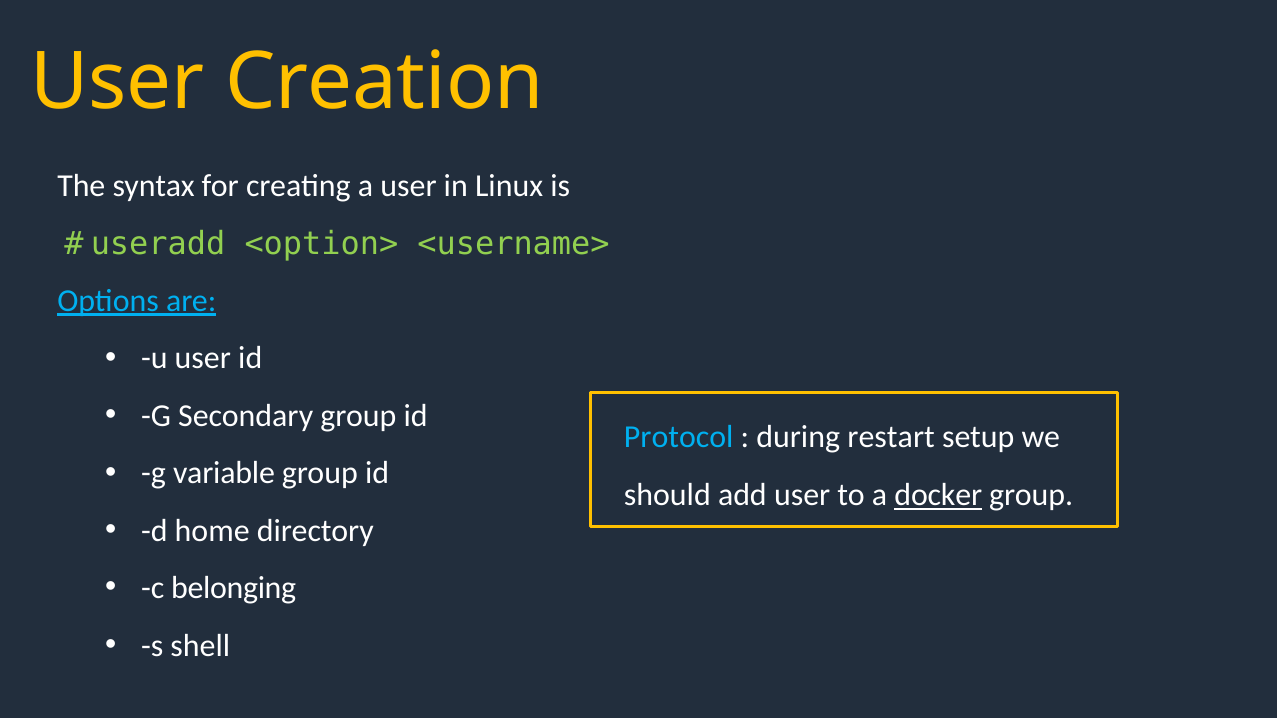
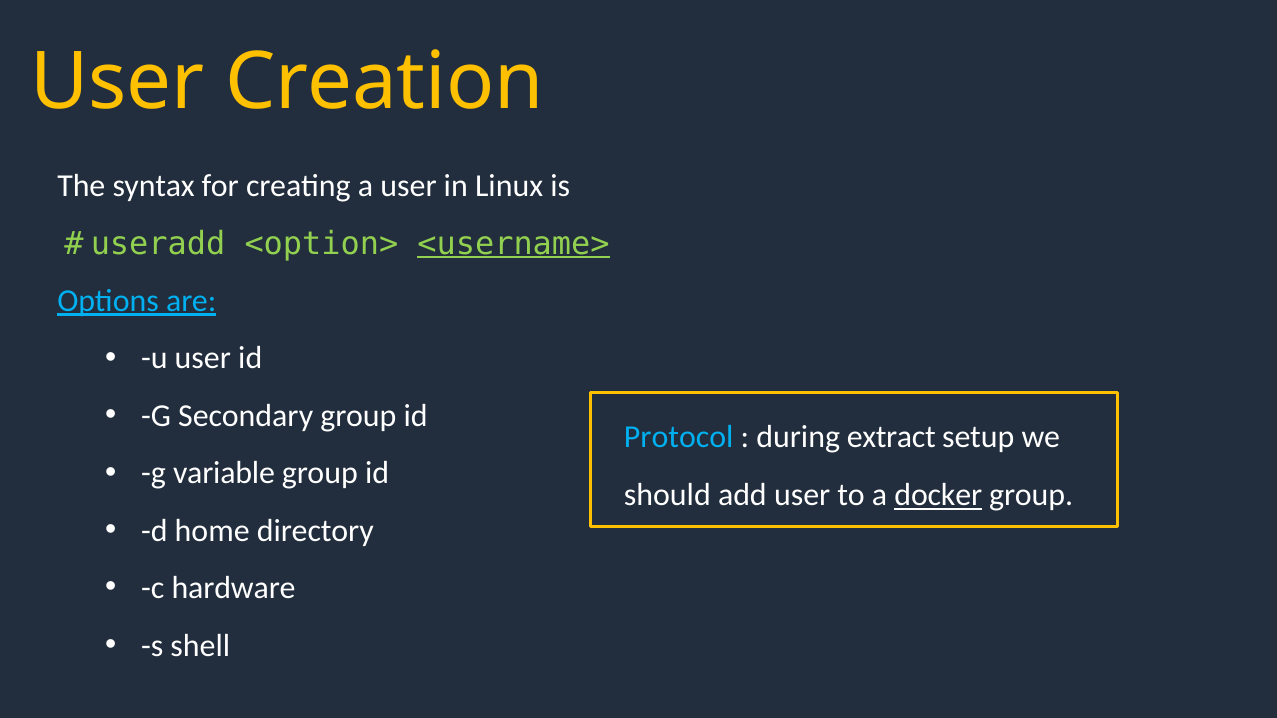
<username> underline: none -> present
restart: restart -> extract
belonging: belonging -> hardware
